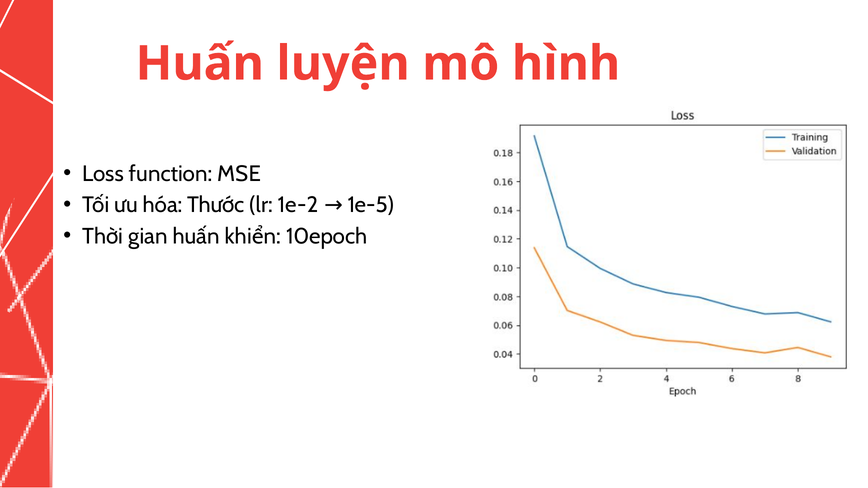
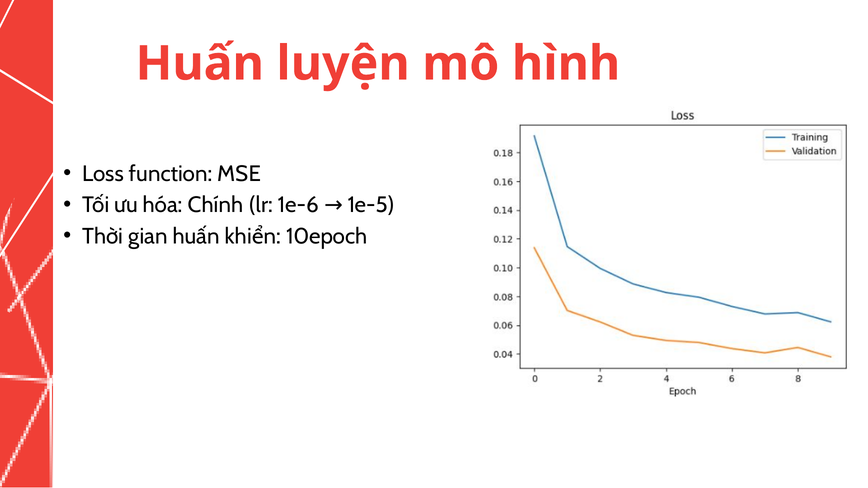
Thước: Thước -> Chính
1e-2: 1e-2 -> 1e-6
